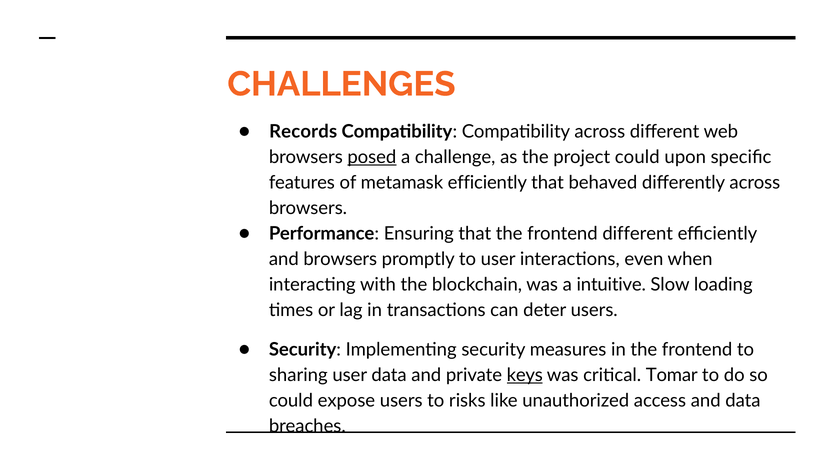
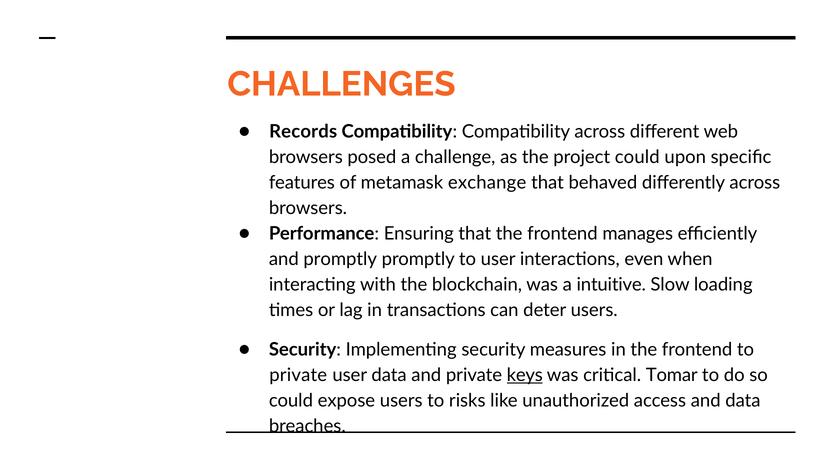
posed underline: present -> none
metamask efficiently: efficiently -> exchange
frontend different: different -> manages
and browsers: browsers -> promptly
sharing at (298, 375): sharing -> private
